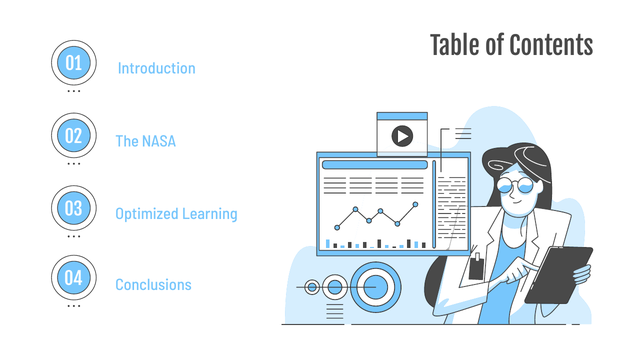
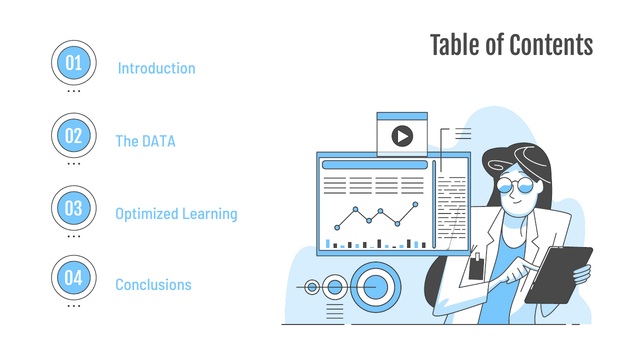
NASA: NASA -> DATA
